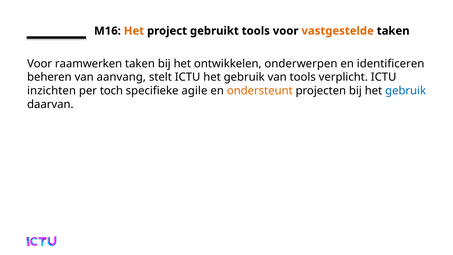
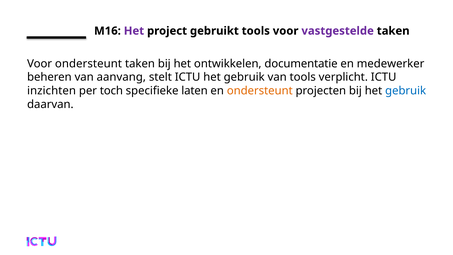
Het at (134, 31) colour: orange -> purple
vastgestelde colour: orange -> purple
Voor raamwerken: raamwerken -> ondersteunt
onderwerpen: onderwerpen -> documentatie
identificeren: identificeren -> medewerker
agile: agile -> laten
